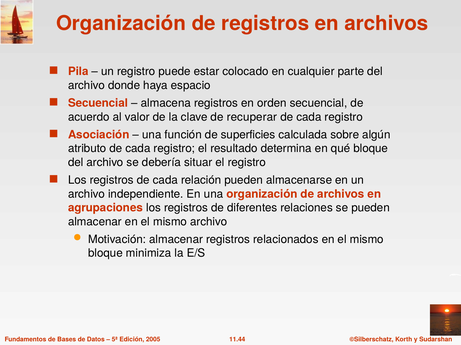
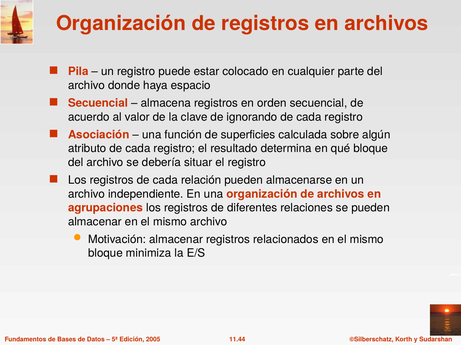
recuperar: recuperar -> ignorando
